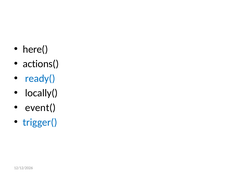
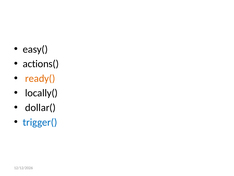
here(: here( -> easy(
ready( colour: blue -> orange
event(: event( -> dollar(
